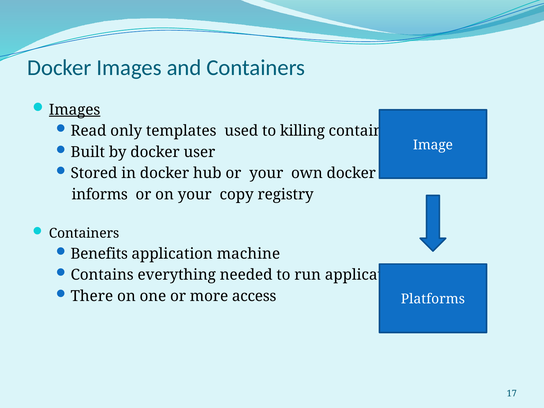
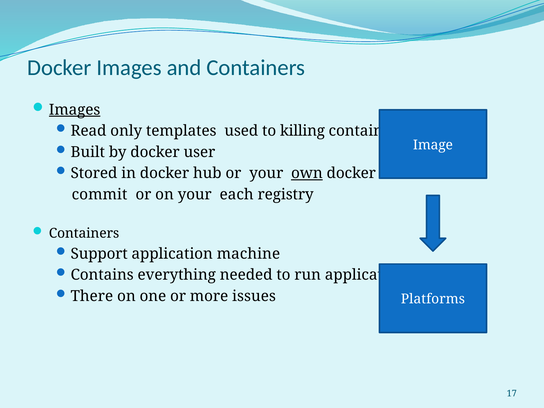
own underline: none -> present
informs: informs -> commit
copy: copy -> each
Benefits: Benefits -> Support
access: access -> issues
